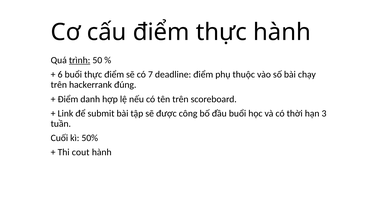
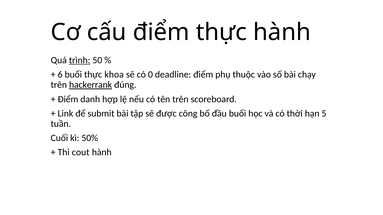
thực điểm: điểm -> khoa
7: 7 -> 0
hackerrank underline: none -> present
3: 3 -> 5
